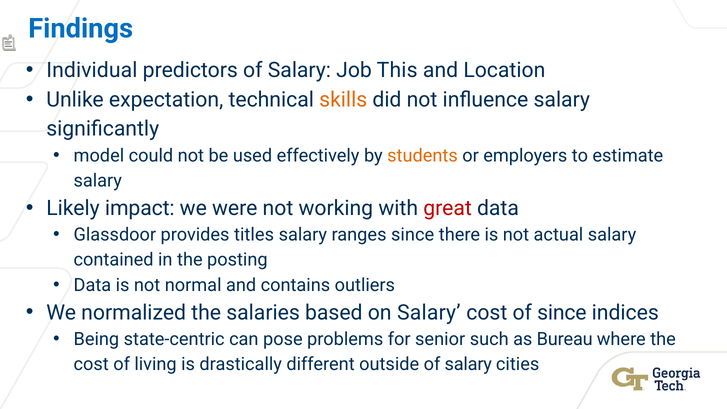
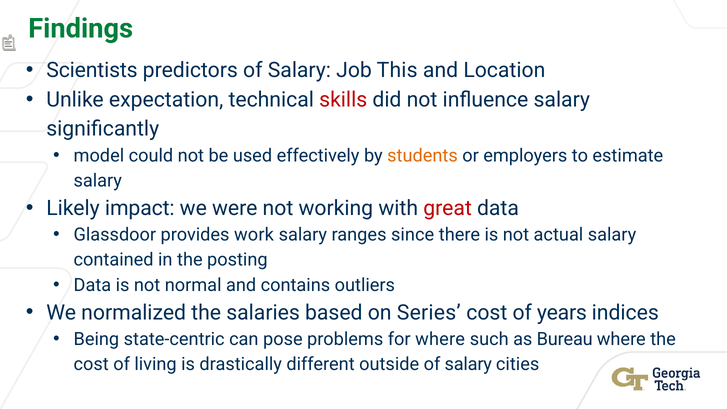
Findings colour: blue -> green
Individual: Individual -> Scientists
skills colour: orange -> red
titles: titles -> work
on Salary: Salary -> Series
of since: since -> years
for senior: senior -> where
